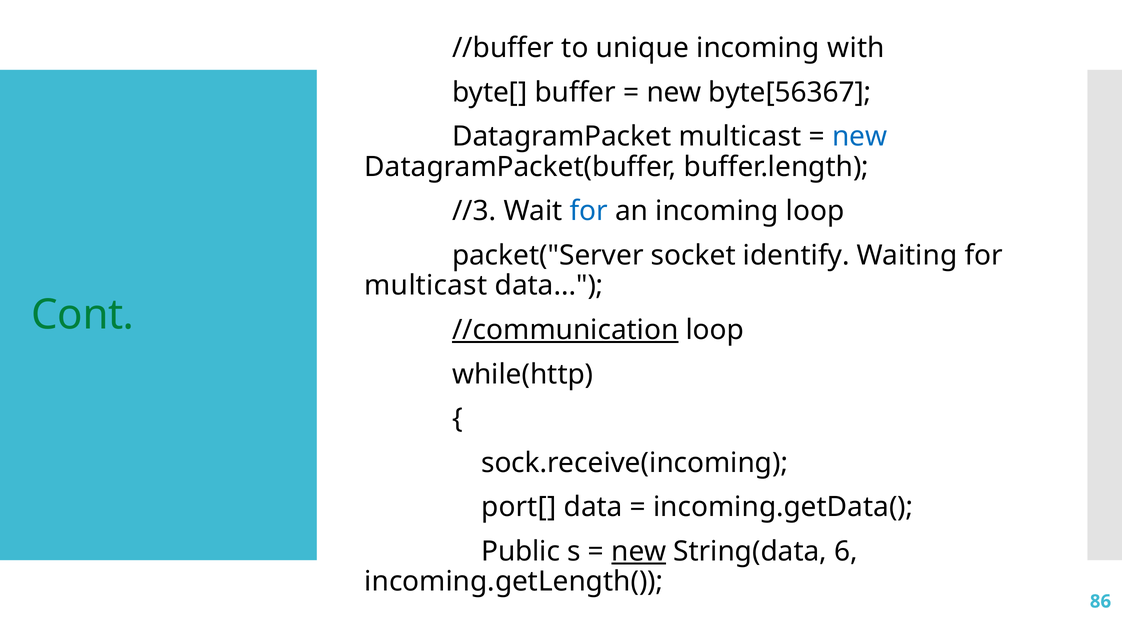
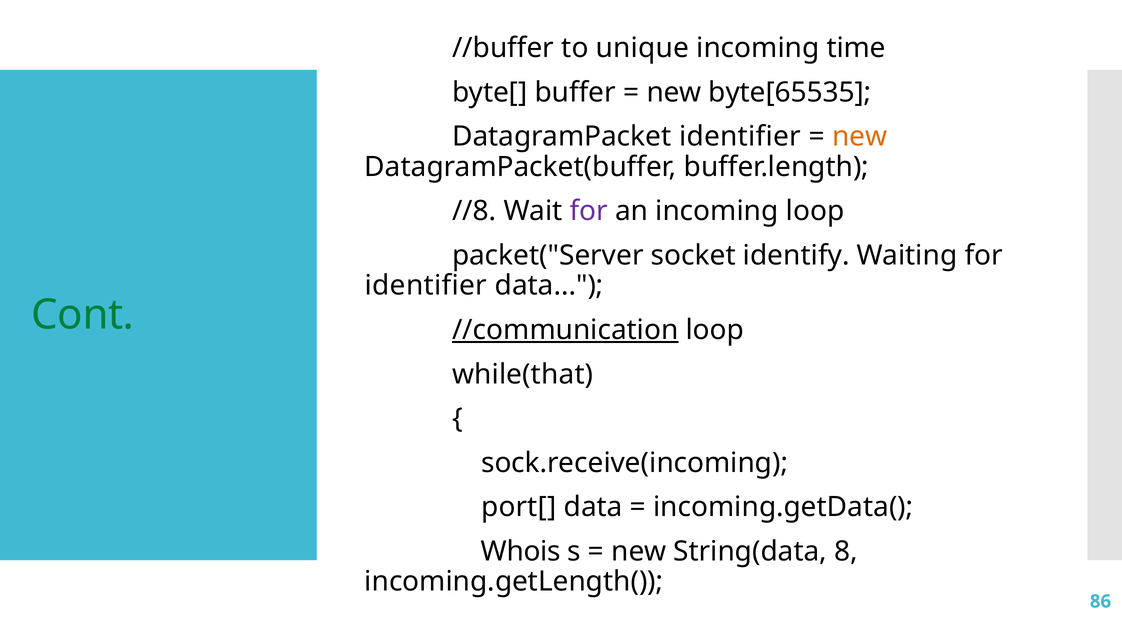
with: with -> time
byte[56367: byte[56367 -> byte[65535
DatagramPacket multicast: multicast -> identifier
new at (860, 137) colour: blue -> orange
//3: //3 -> //8
for at (589, 211) colour: blue -> purple
multicast at (426, 286): multicast -> identifier
while(http: while(http -> while(that
Public: Public -> Whois
new at (639, 552) underline: present -> none
6: 6 -> 8
